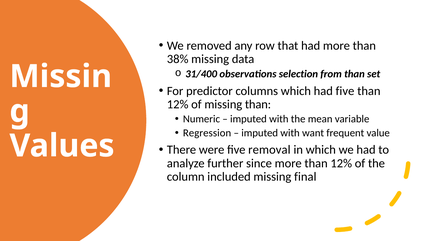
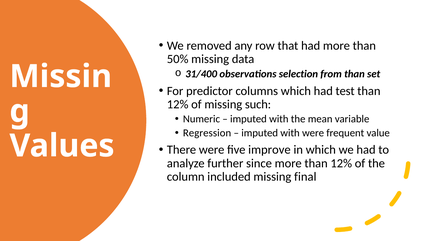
38%: 38% -> 50%
had five: five -> test
missing than: than -> such
with want: want -> were
removal: removal -> improve
